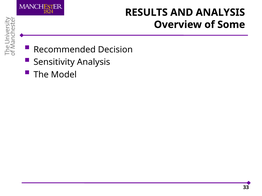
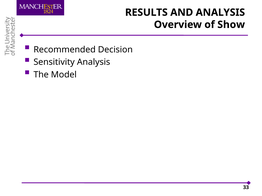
Some: Some -> Show
